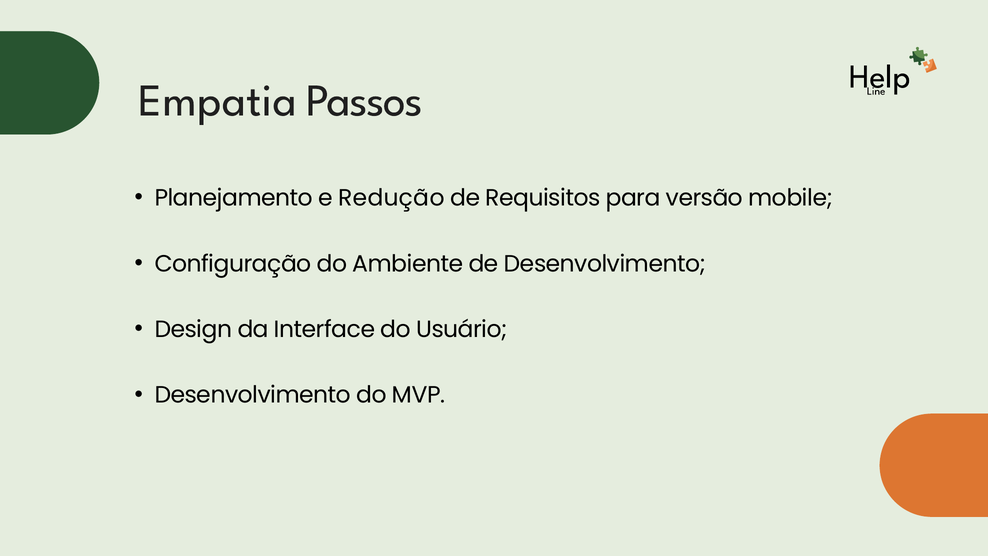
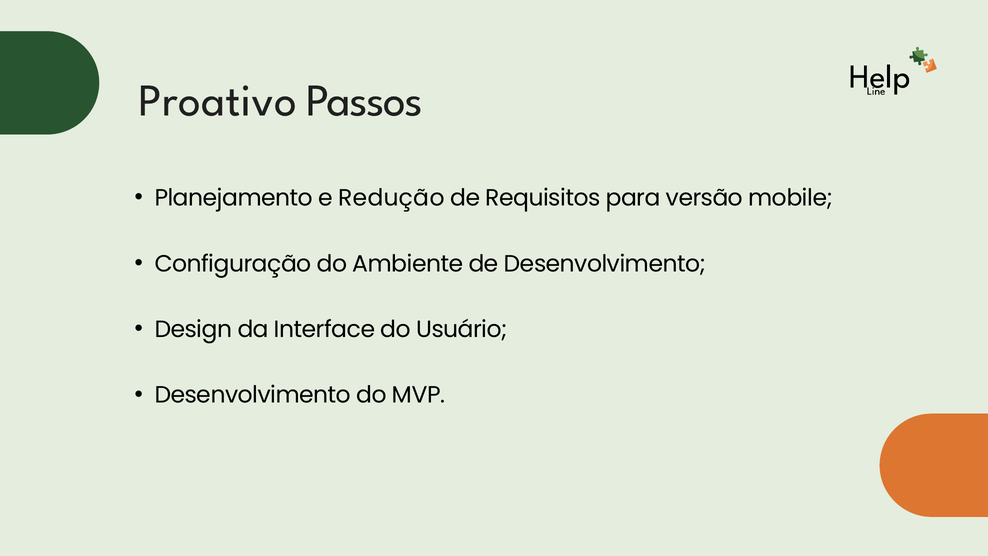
Empatia: Empatia -> Proativo
